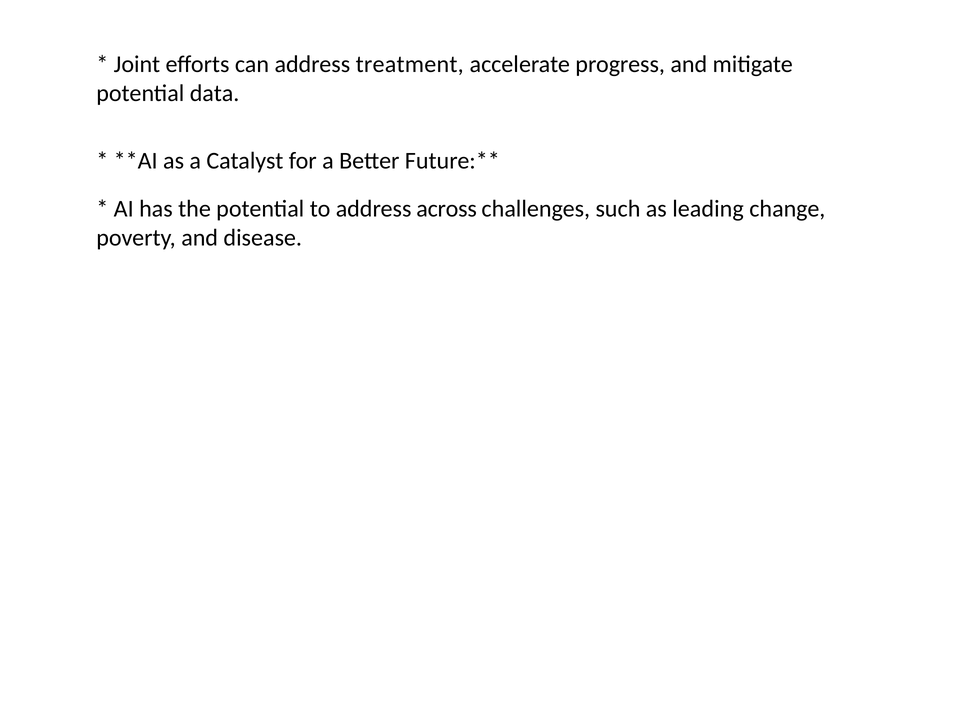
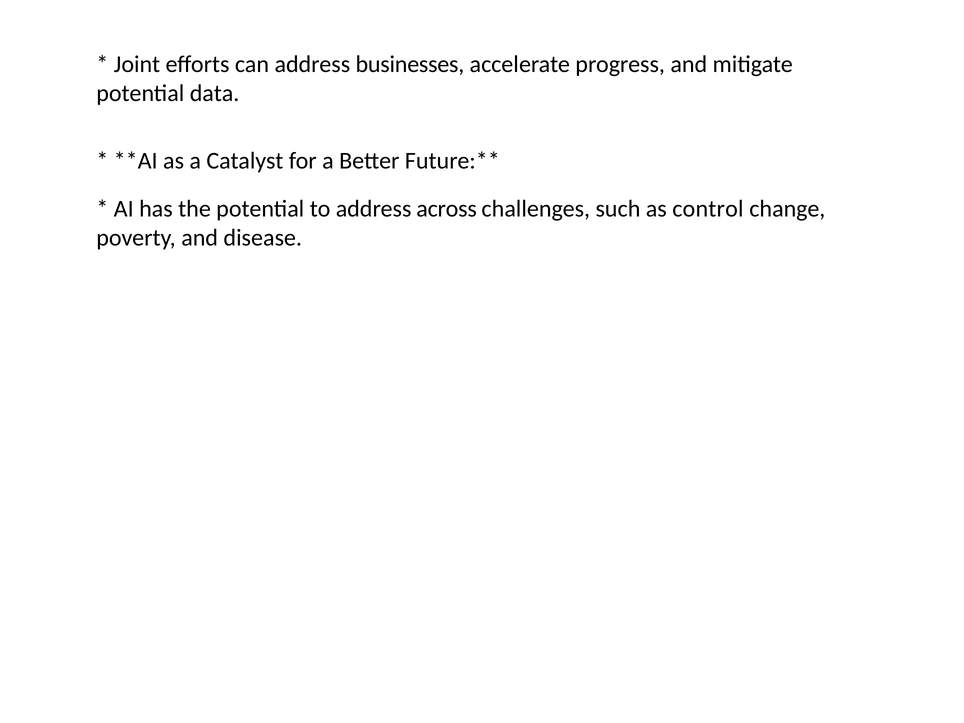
treatment: treatment -> businesses
leading: leading -> control
